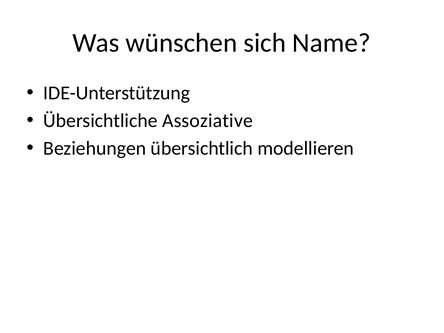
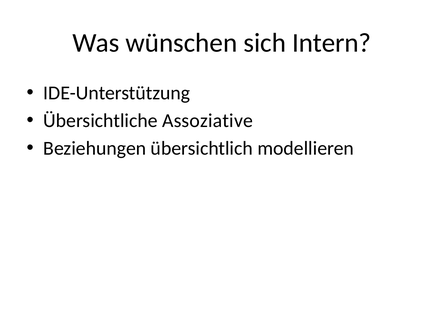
Name: Name -> Intern
